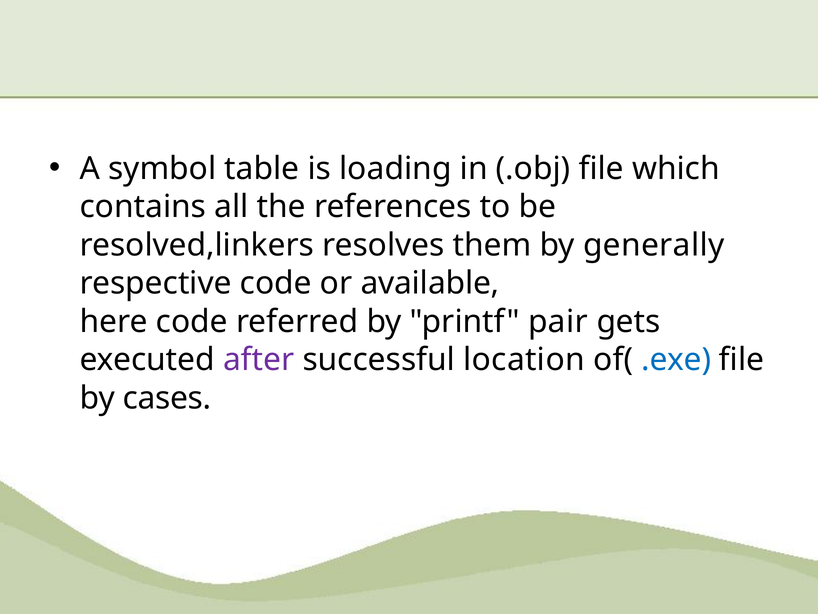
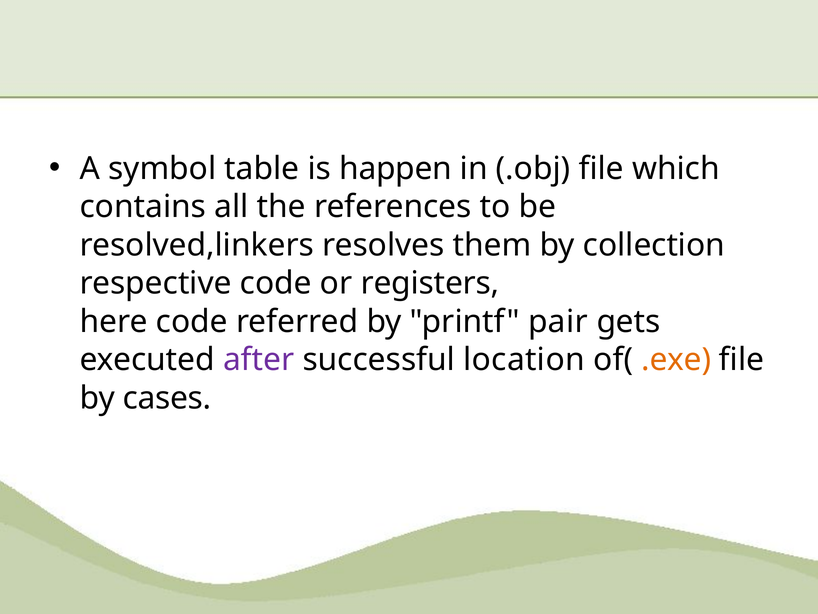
loading: loading -> happen
generally: generally -> collection
available: available -> registers
.exe colour: blue -> orange
